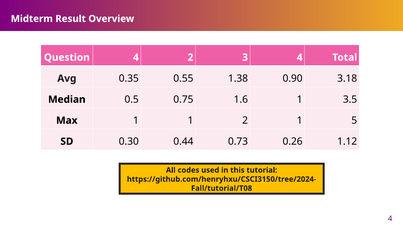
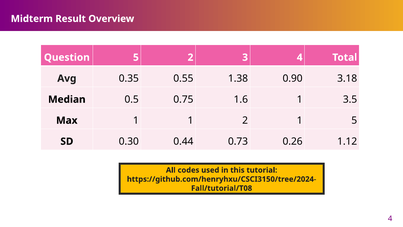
Question 4: 4 -> 5
